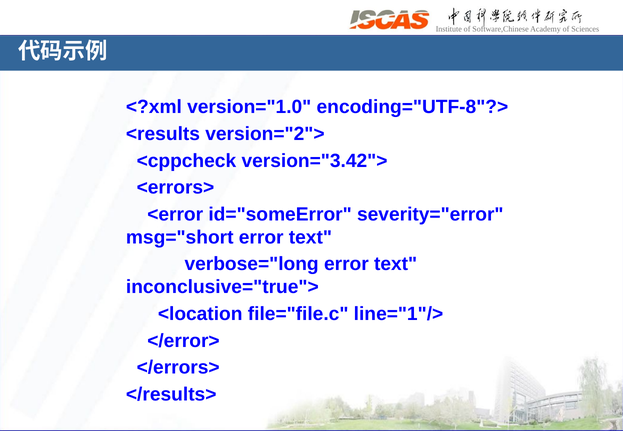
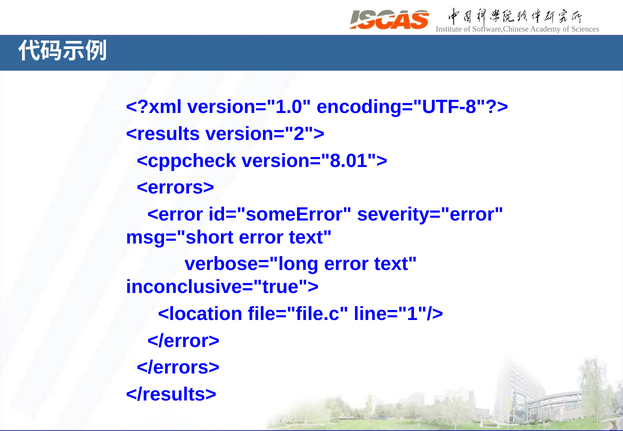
version="3.42">: version="3.42"> -> version="8.01">
